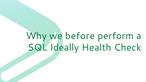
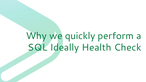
before: before -> quickly
